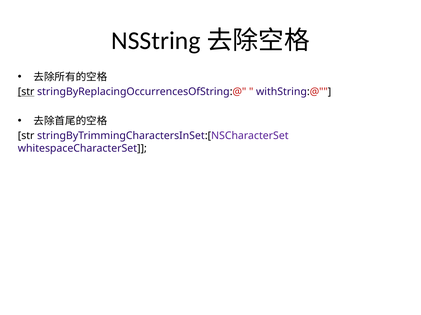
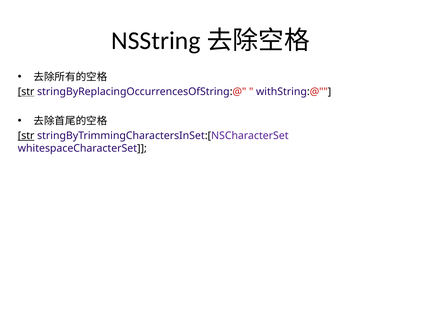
str at (26, 136) underline: none -> present
